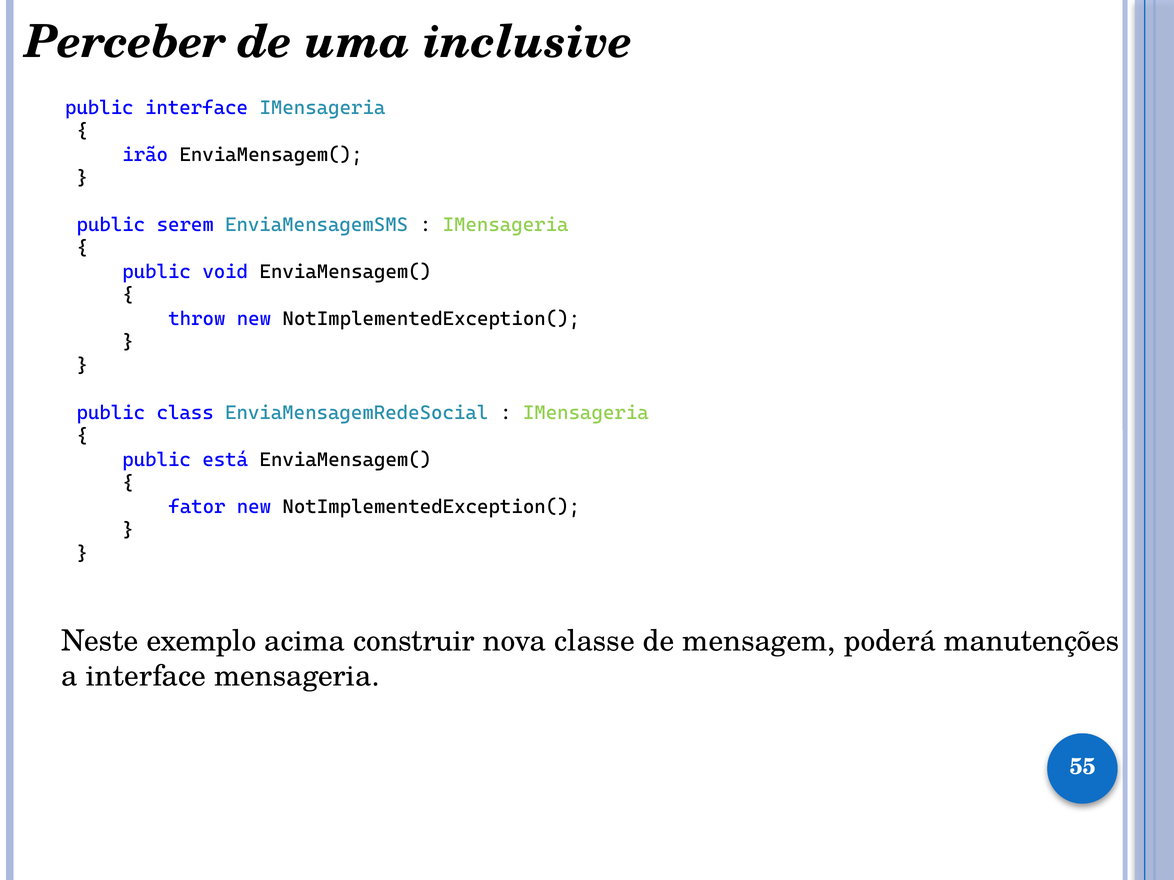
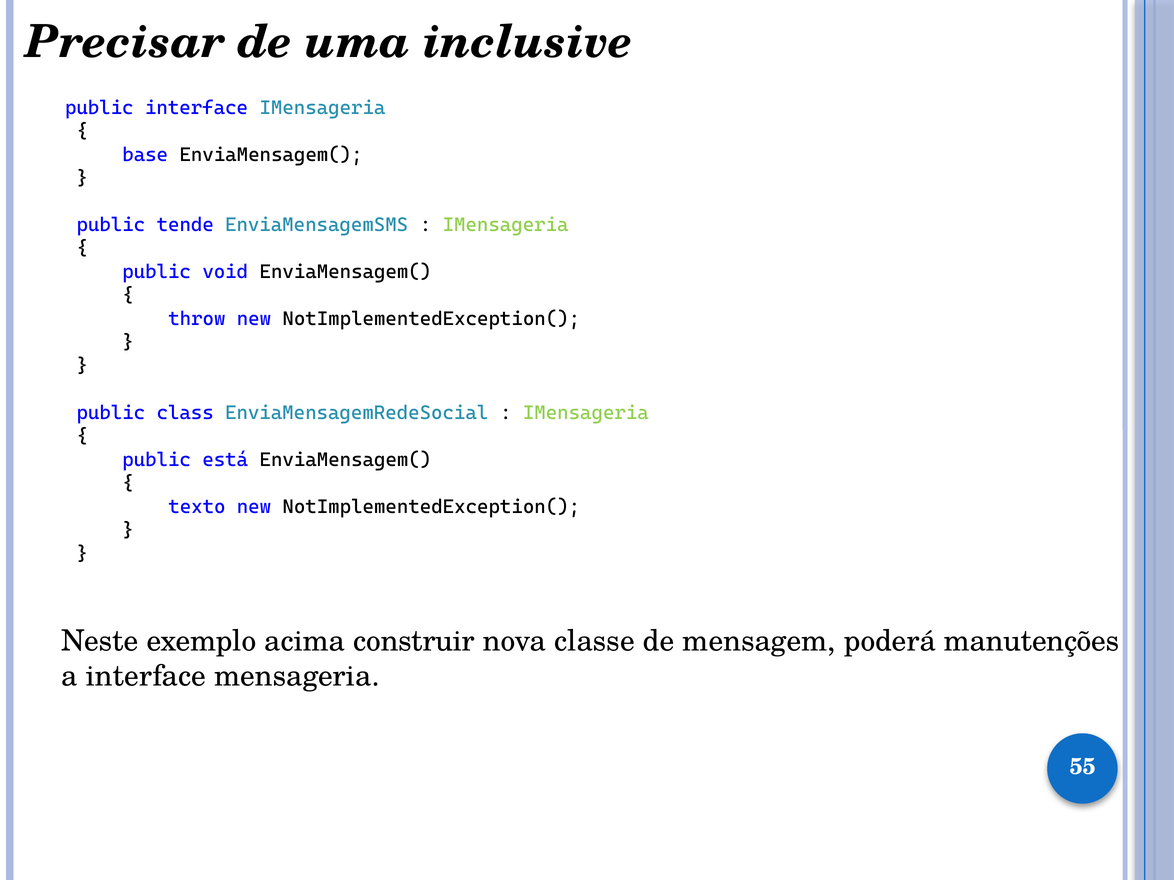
Perceber: Perceber -> Precisar
irão: irão -> base
serem: serem -> tende
fator: fator -> texto
